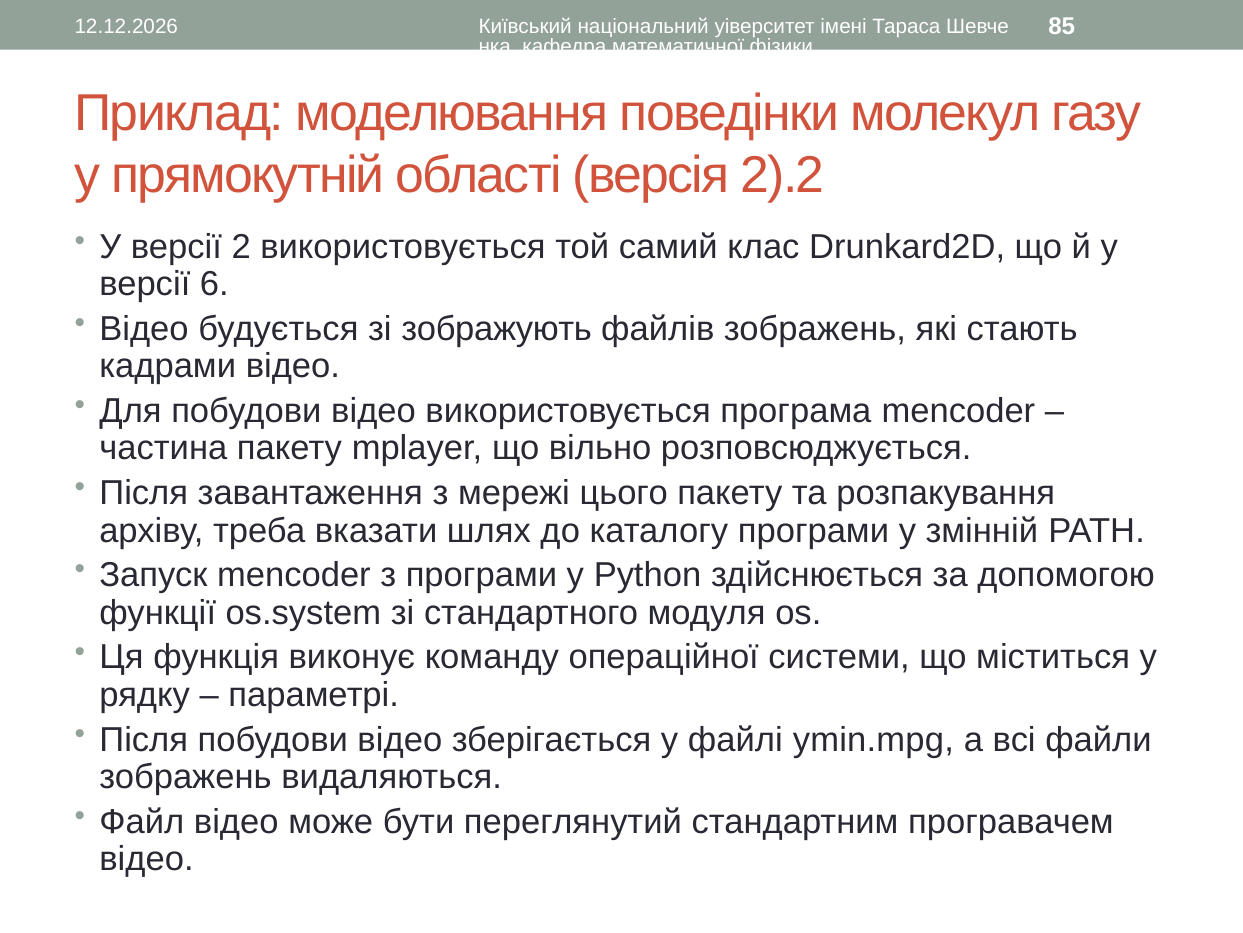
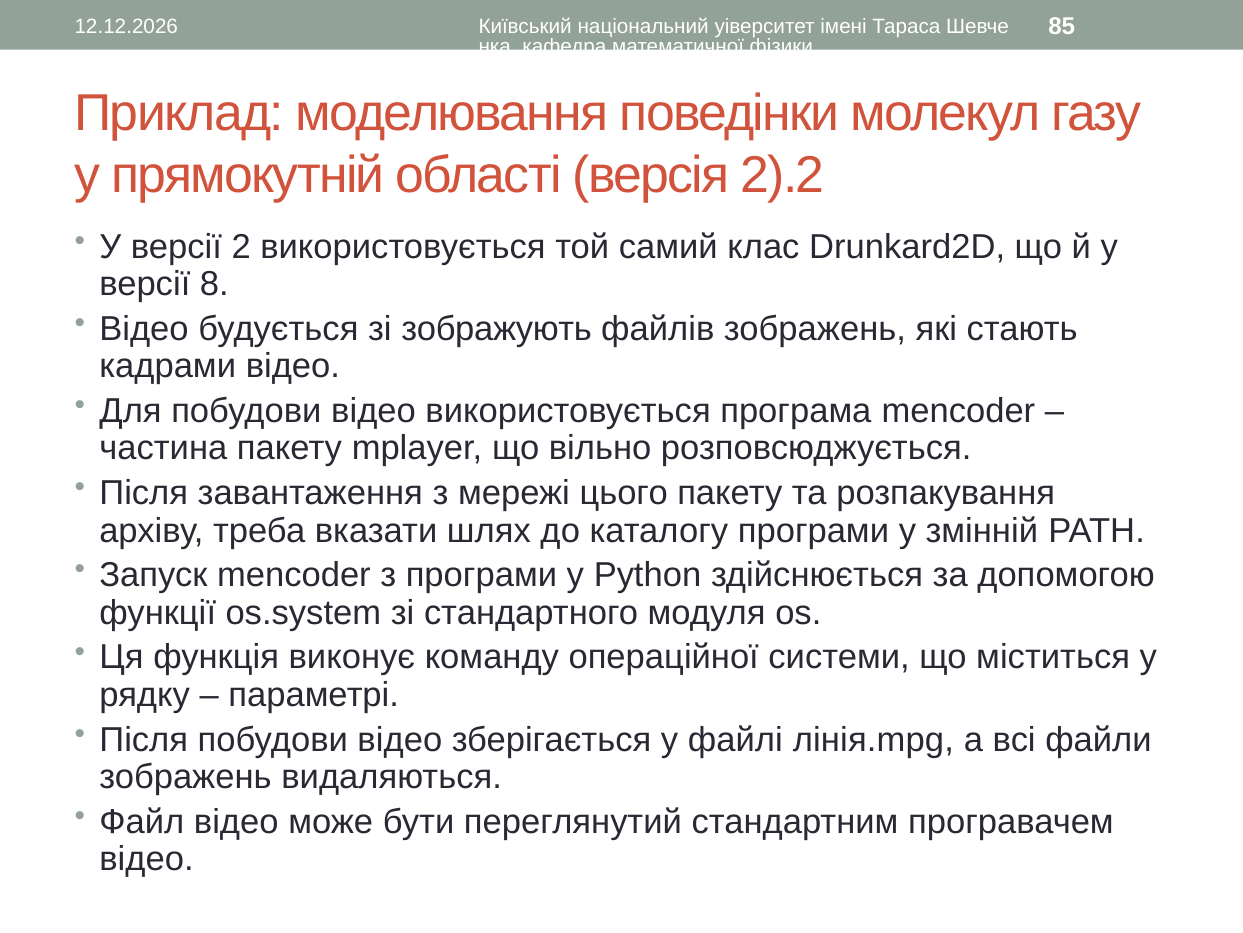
6: 6 -> 8
ymin.mpg: ymin.mpg -> лінія.mpg
